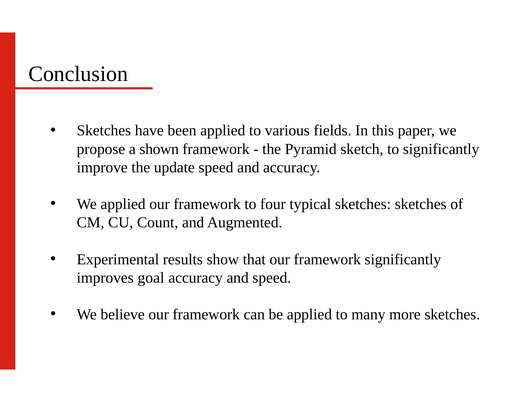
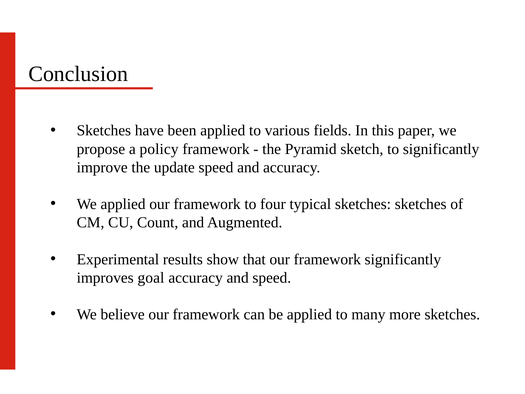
shown: shown -> policy
